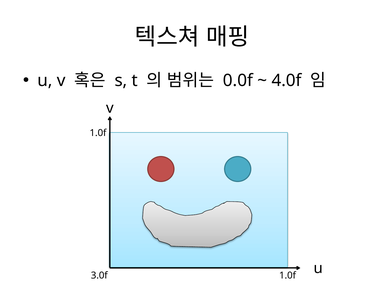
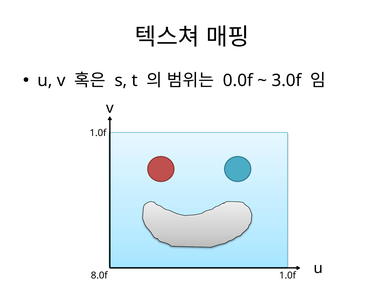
4.0f: 4.0f -> 3.0f
3.0f: 3.0f -> 8.0f
